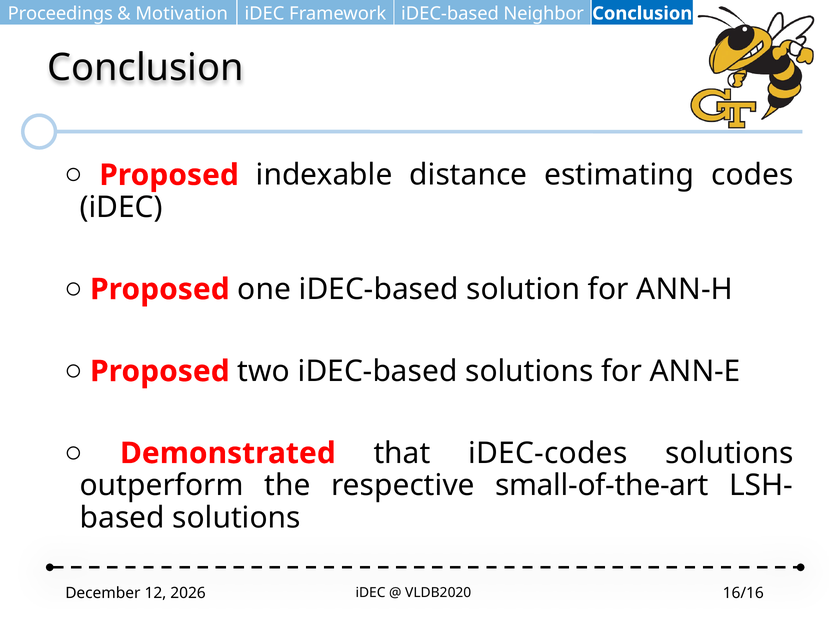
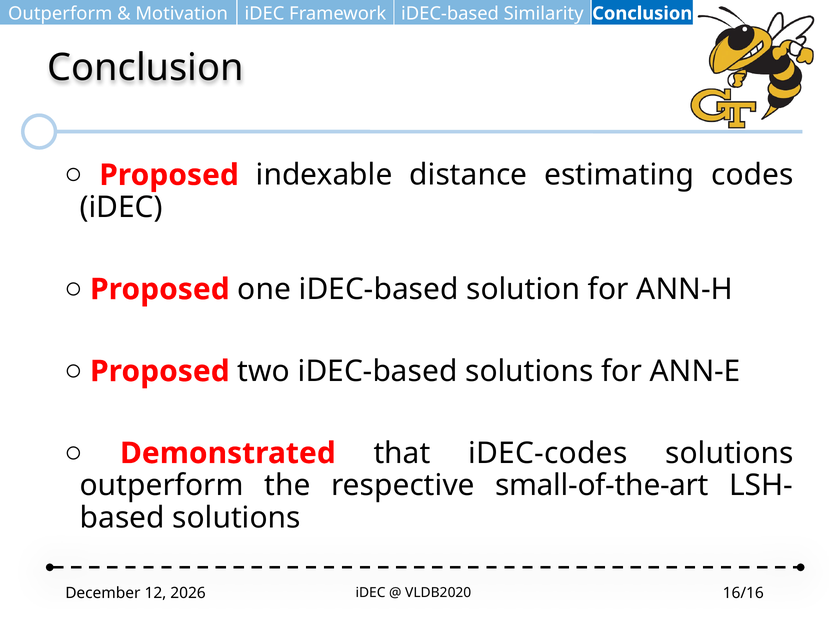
Proceedings at (60, 13): Proceedings -> Outperform
Neighbor: Neighbor -> Similarity
